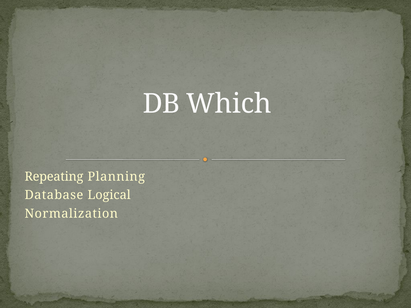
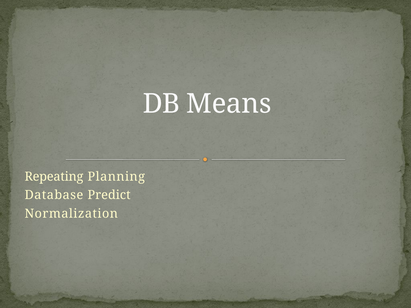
Which: Which -> Means
Logical: Logical -> Predict
